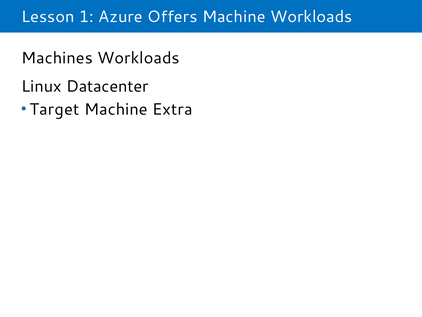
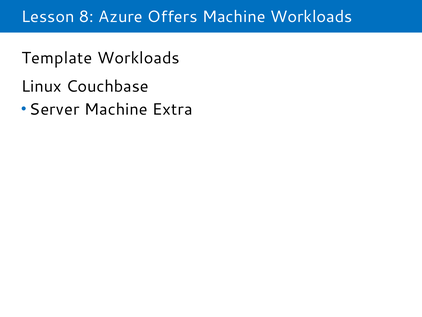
1: 1 -> 8
Machines: Machines -> Template
Datacenter: Datacenter -> Couchbase
Target: Target -> Server
